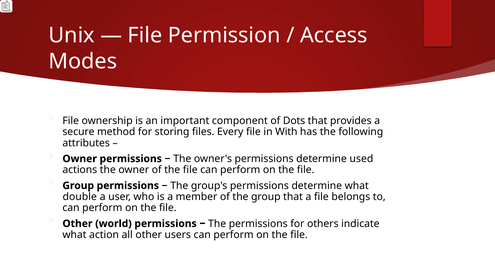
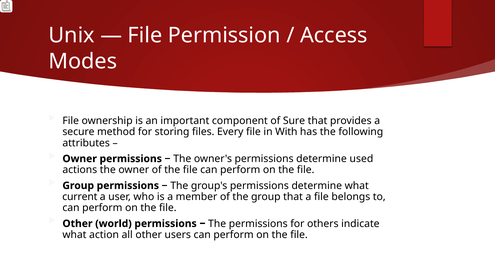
Dots: Dots -> Sure
double: double -> current
